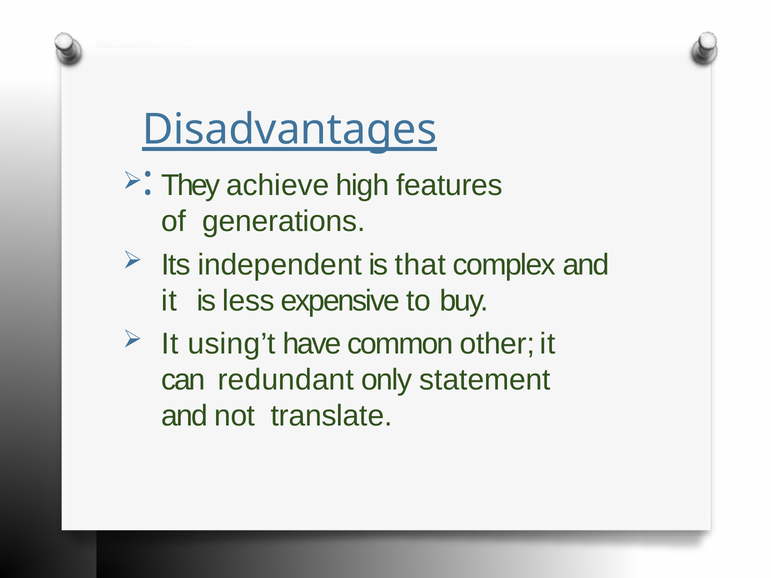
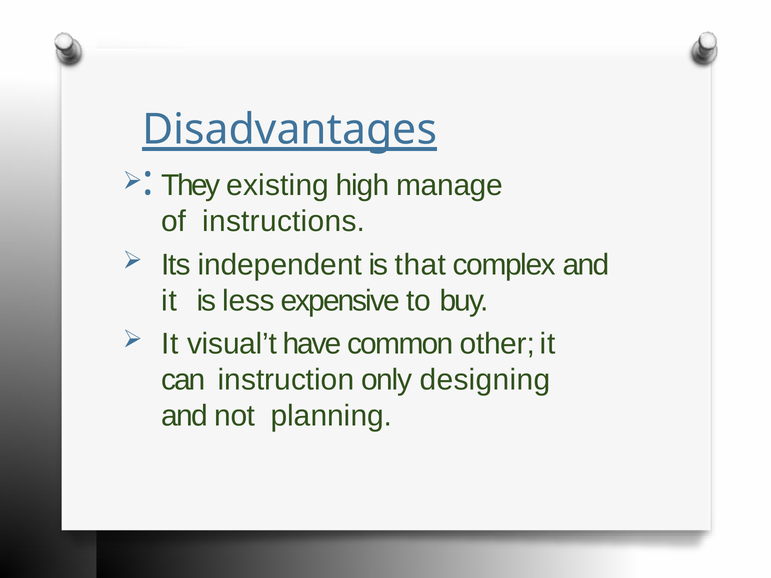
achieve: achieve -> existing
features: features -> manage
generations: generations -> instructions
using’t: using’t -> visual’t
redundant: redundant -> instruction
statement: statement -> designing
translate: translate -> planning
